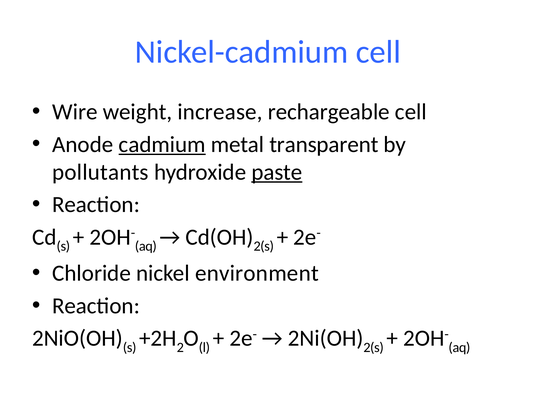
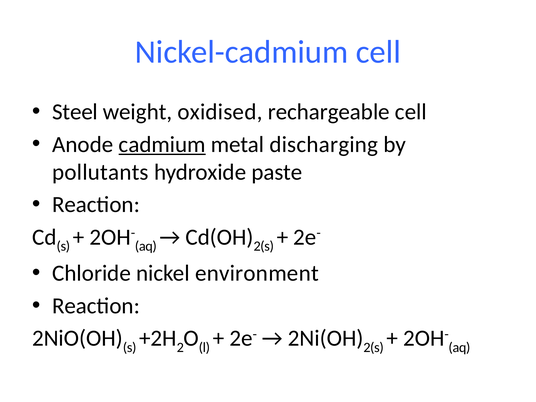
Wire: Wire -> Steel
increase: increase -> oxidised
transparent: transparent -> discharging
paste underline: present -> none
